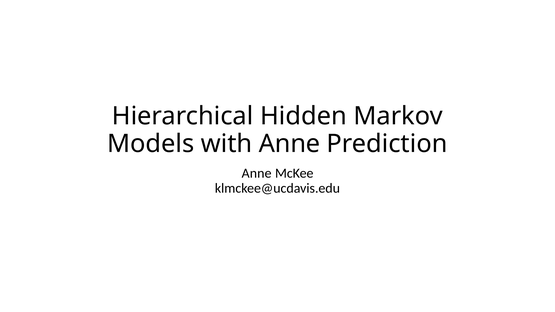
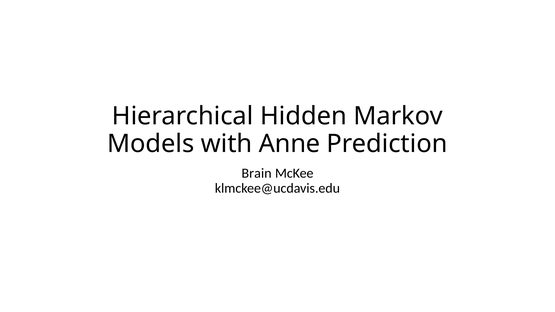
Anne at (257, 173): Anne -> Brain
